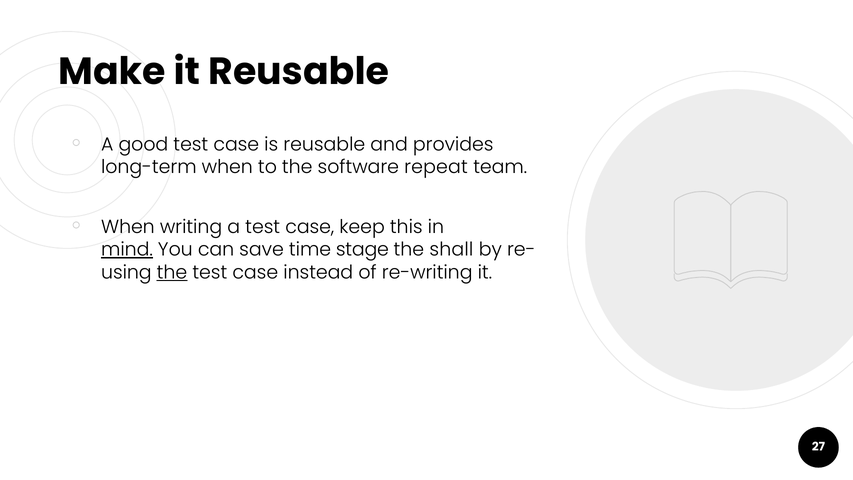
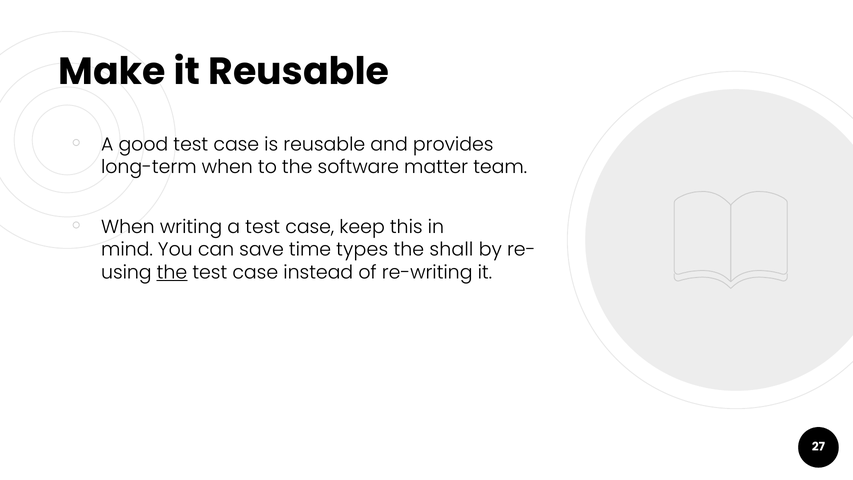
repeat: repeat -> matter
mind underline: present -> none
stage: stage -> types
